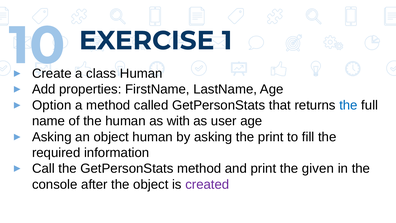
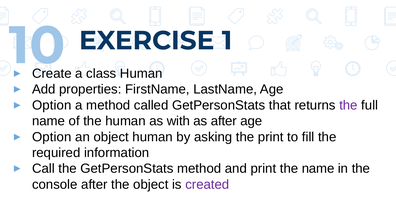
the at (348, 105) colour: blue -> purple
as user: user -> after
Asking at (52, 137): Asking -> Option
the given: given -> name
